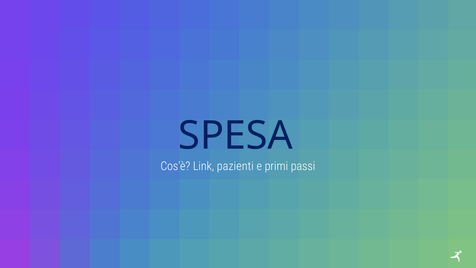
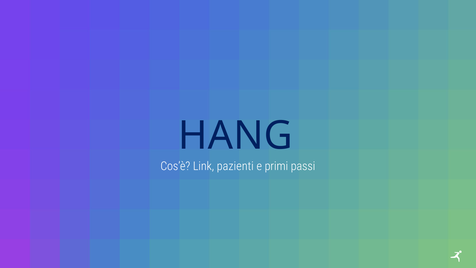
SPESA: SPESA -> HANG
